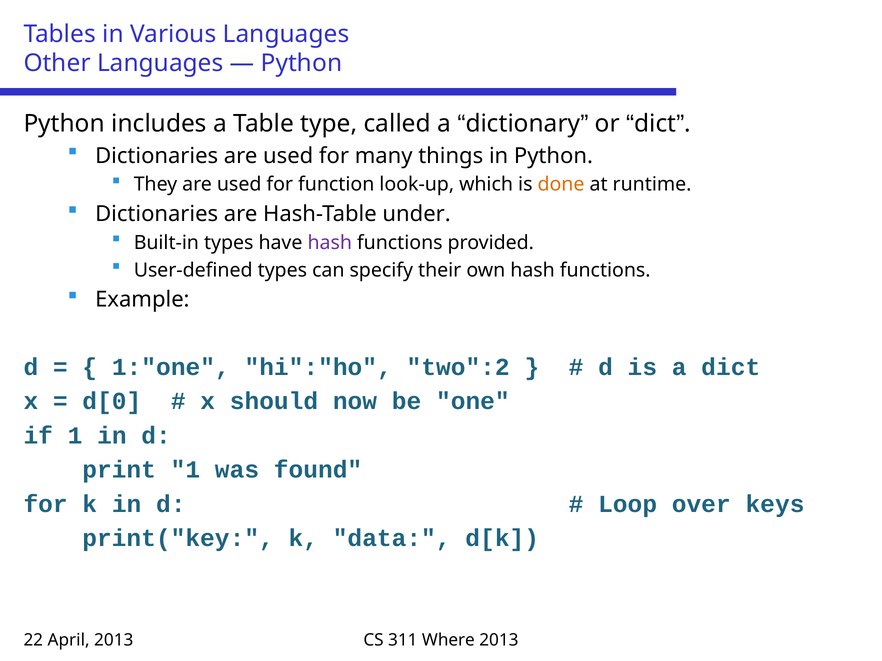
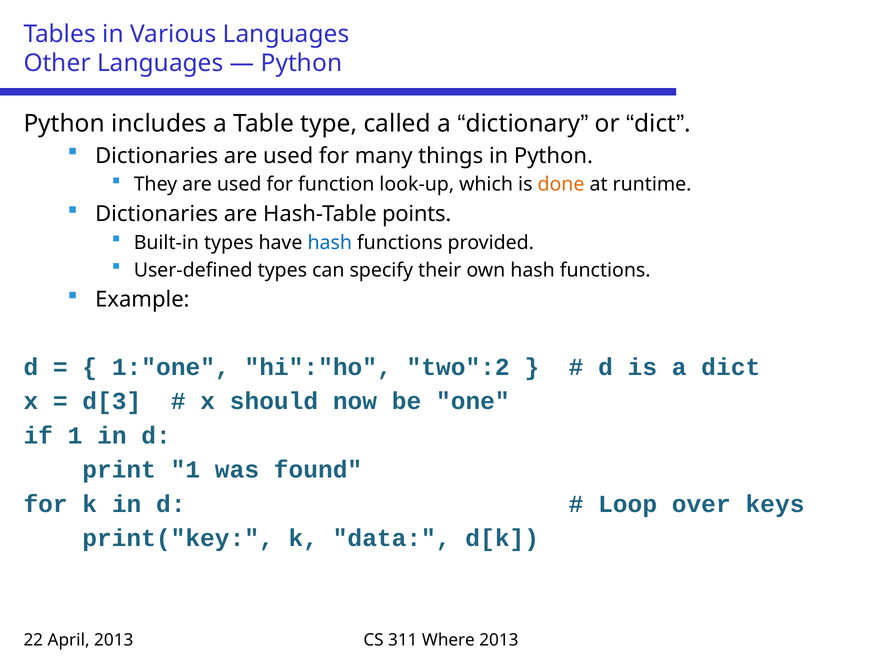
under: under -> points
hash at (330, 243) colour: purple -> blue
d[0: d[0 -> d[3
